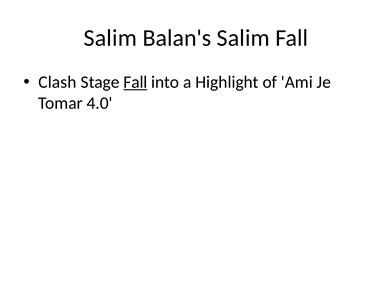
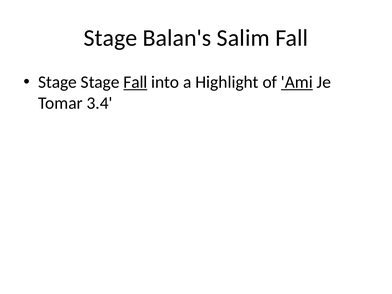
Salim at (110, 38): Salim -> Stage
Clash at (57, 82): Clash -> Stage
Ami underline: none -> present
4.0: 4.0 -> 3.4
